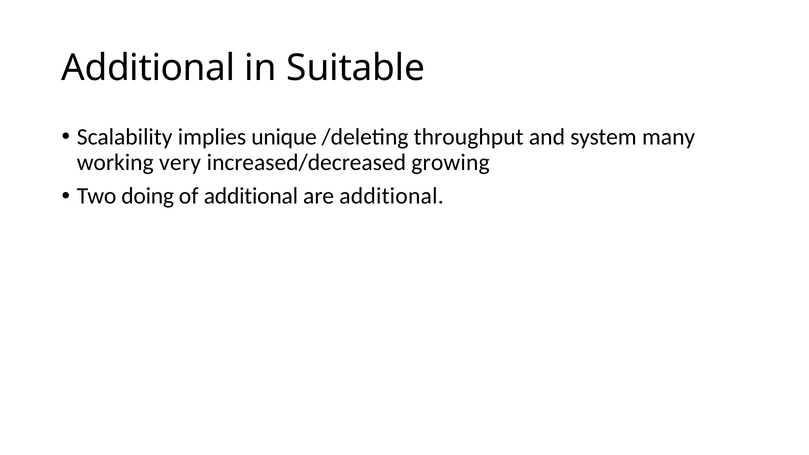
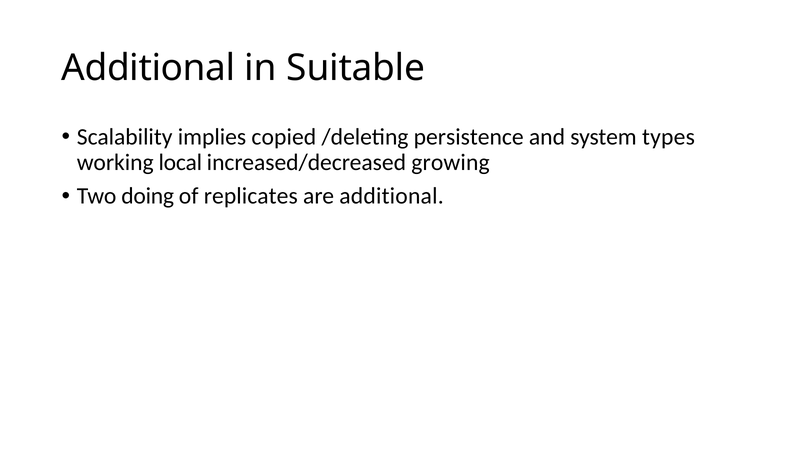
unique: unique -> copied
throughput: throughput -> persistence
many: many -> types
very: very -> local
of additional: additional -> replicates
